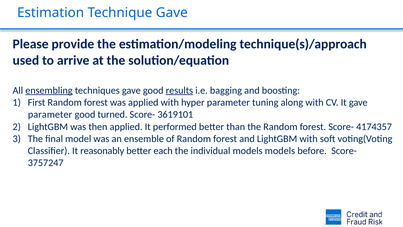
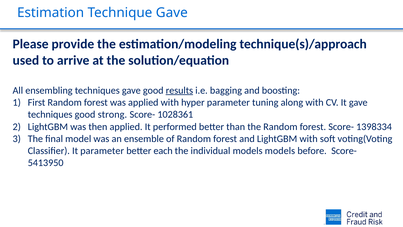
ensembling underline: present -> none
parameter at (50, 114): parameter -> techniques
turned: turned -> strong
3619101: 3619101 -> 1028361
4174357: 4174357 -> 1398334
It reasonably: reasonably -> parameter
3757247: 3757247 -> 5413950
